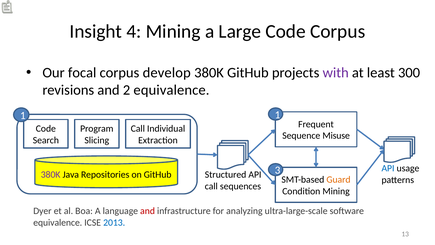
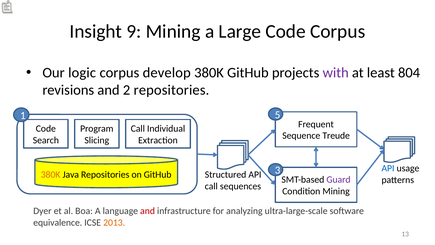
4: 4 -> 9
focal: focal -> logic
300: 300 -> 804
2 equivalence: equivalence -> repositories
1 1: 1 -> 5
Misuse: Misuse -> Treude
380K at (51, 174) colour: purple -> orange
Guard colour: orange -> purple
2013 colour: blue -> orange
